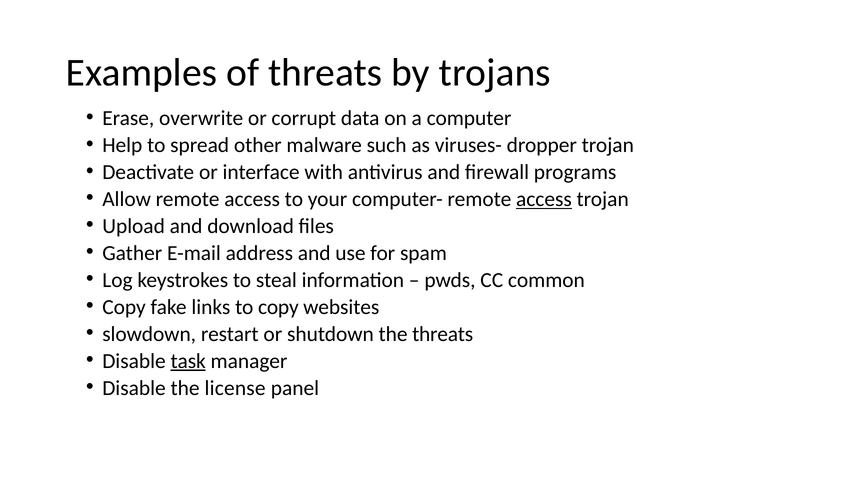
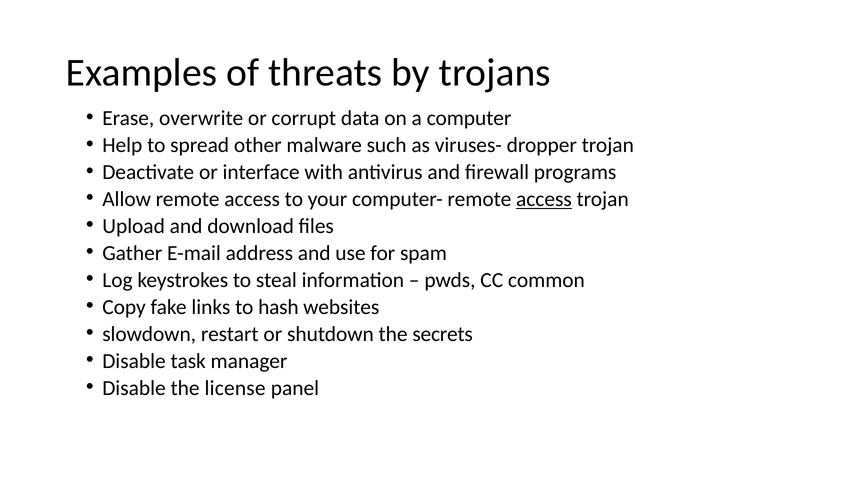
to copy: copy -> hash
the threats: threats -> secrets
task underline: present -> none
